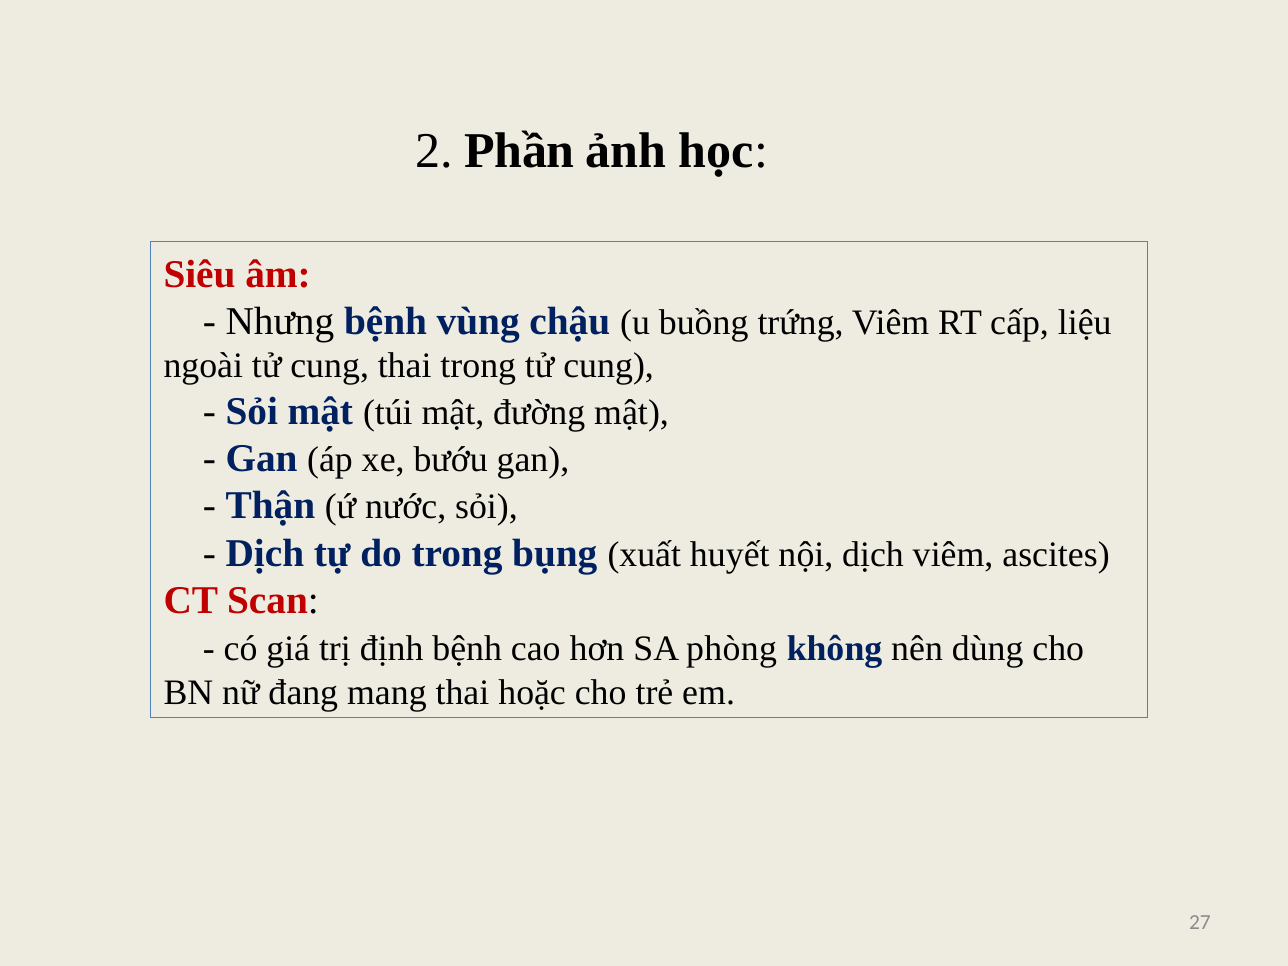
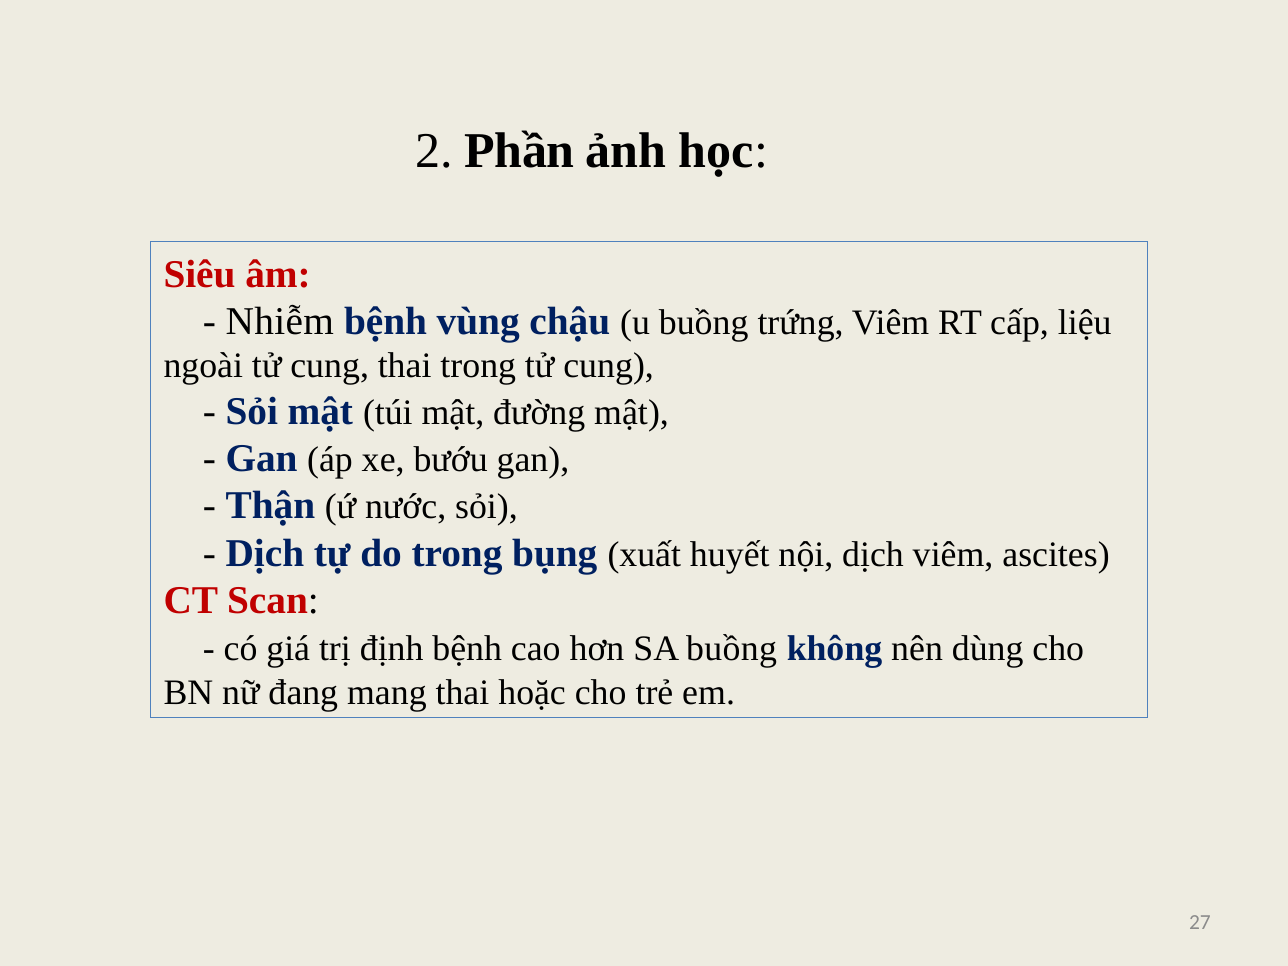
Nhưng: Nhưng -> Nhiễm
SA phòng: phòng -> buồng
